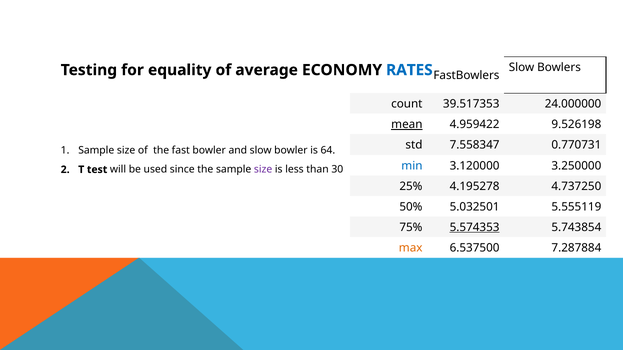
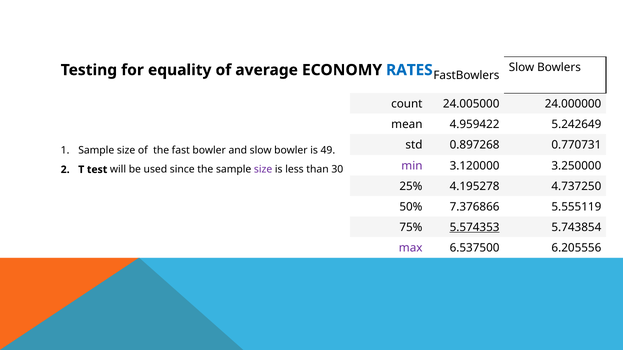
39.517353: 39.517353 -> 24.005000
mean underline: present -> none
9.526198: 9.526198 -> 5.242649
7.558347: 7.558347 -> 0.897268
64: 64 -> 49
min colour: blue -> purple
5.032501: 5.032501 -> 7.376866
max colour: orange -> purple
7.287884: 7.287884 -> 6.205556
